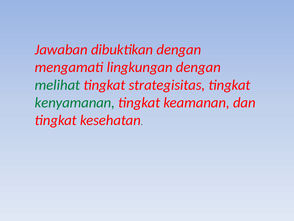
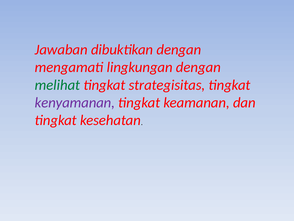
kenyamanan colour: green -> purple
